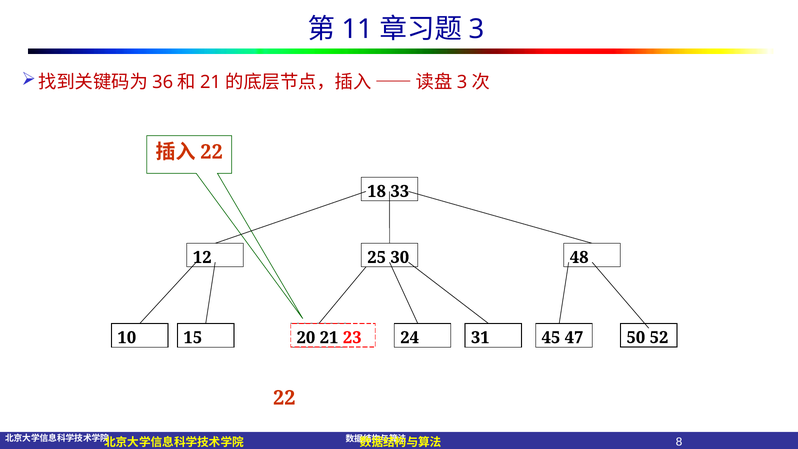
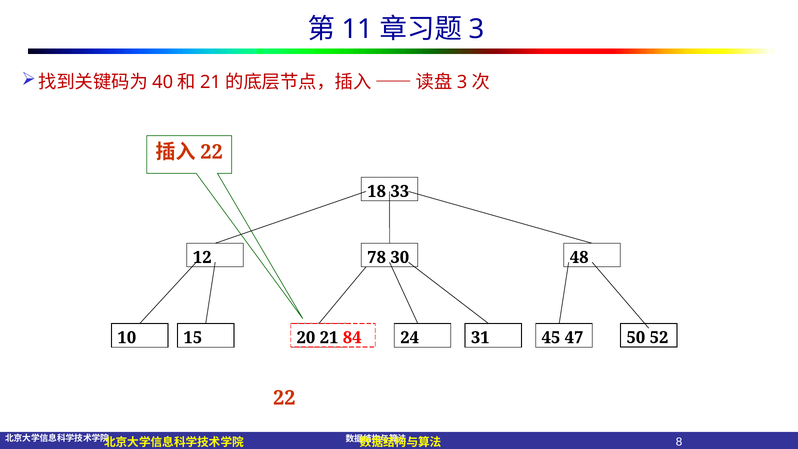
36: 36 -> 40
25: 25 -> 78
23: 23 -> 84
